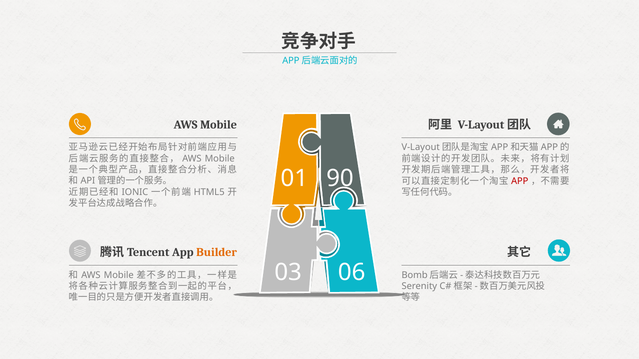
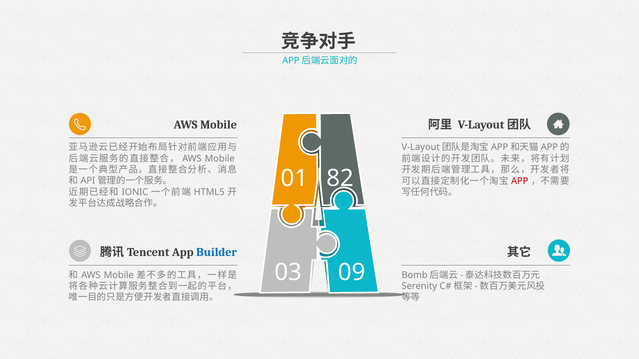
90: 90 -> 82
Builder colour: orange -> blue
06: 06 -> 09
